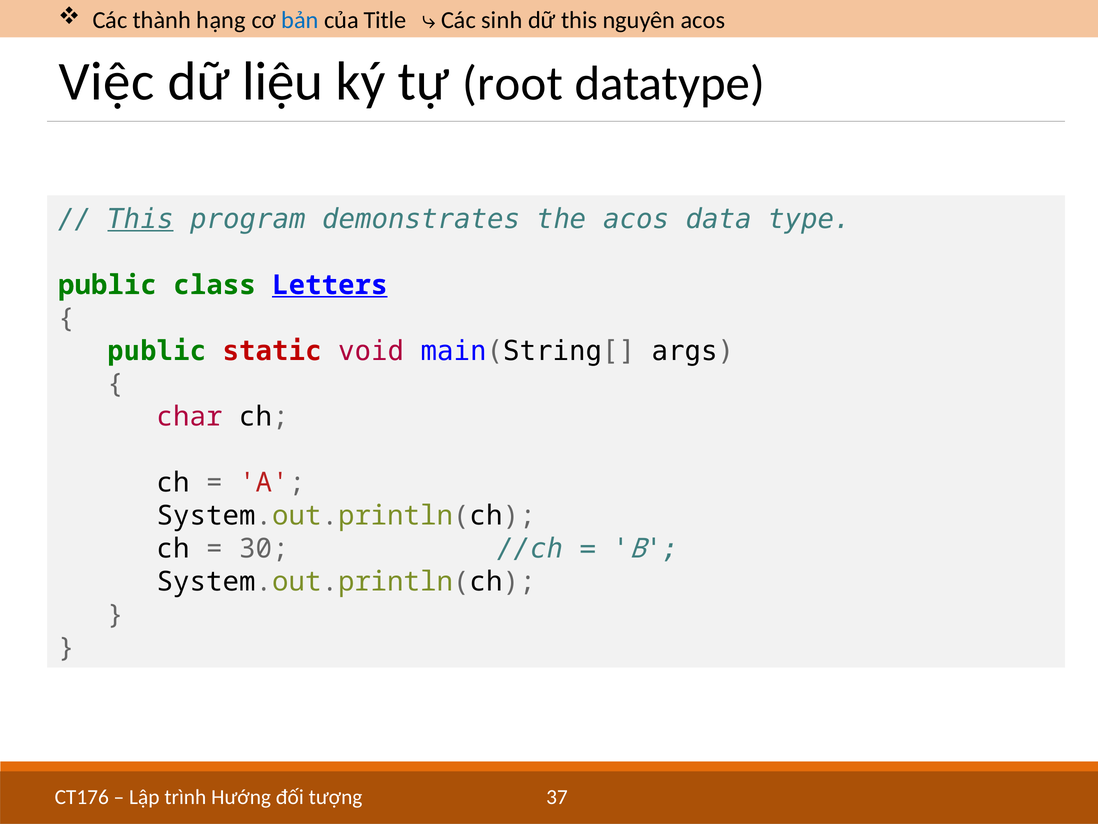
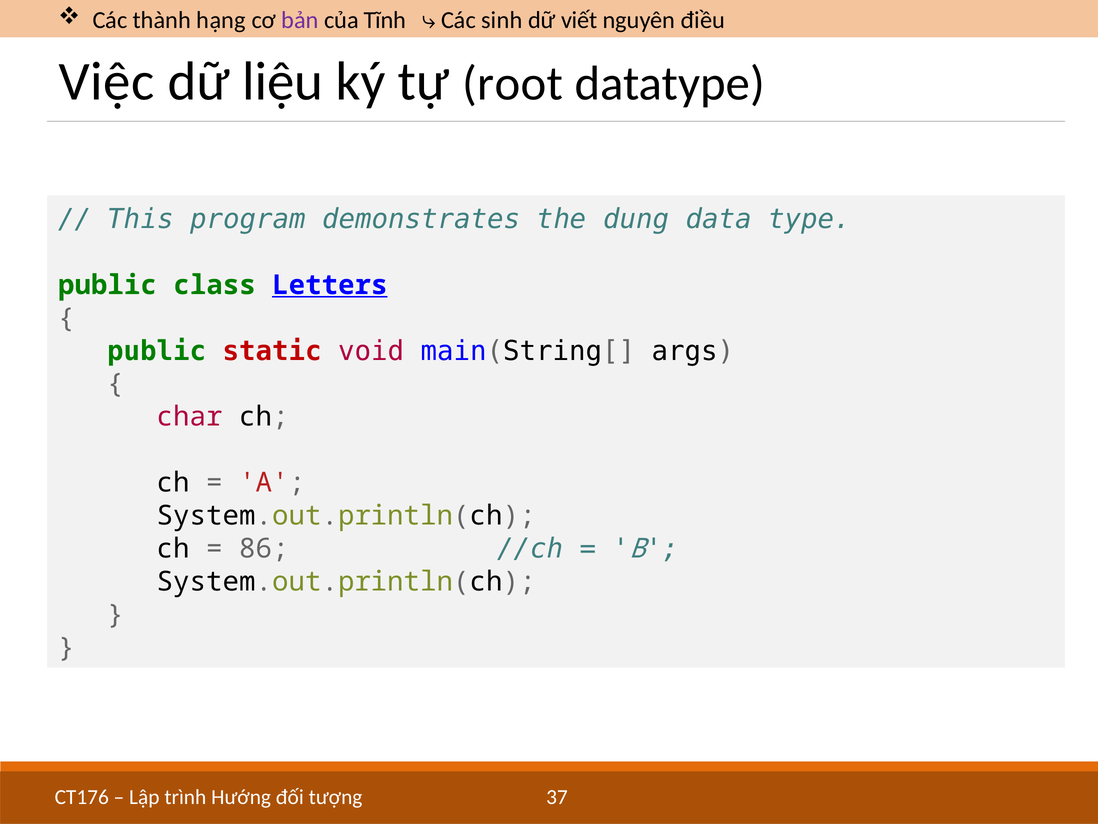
bản colour: blue -> purple
Title: Title -> Tĩnh
dữ this: this -> viết
nguyên acos: acos -> điều
This at (141, 219) underline: present -> none
the acos: acos -> dung
30: 30 -> 86
